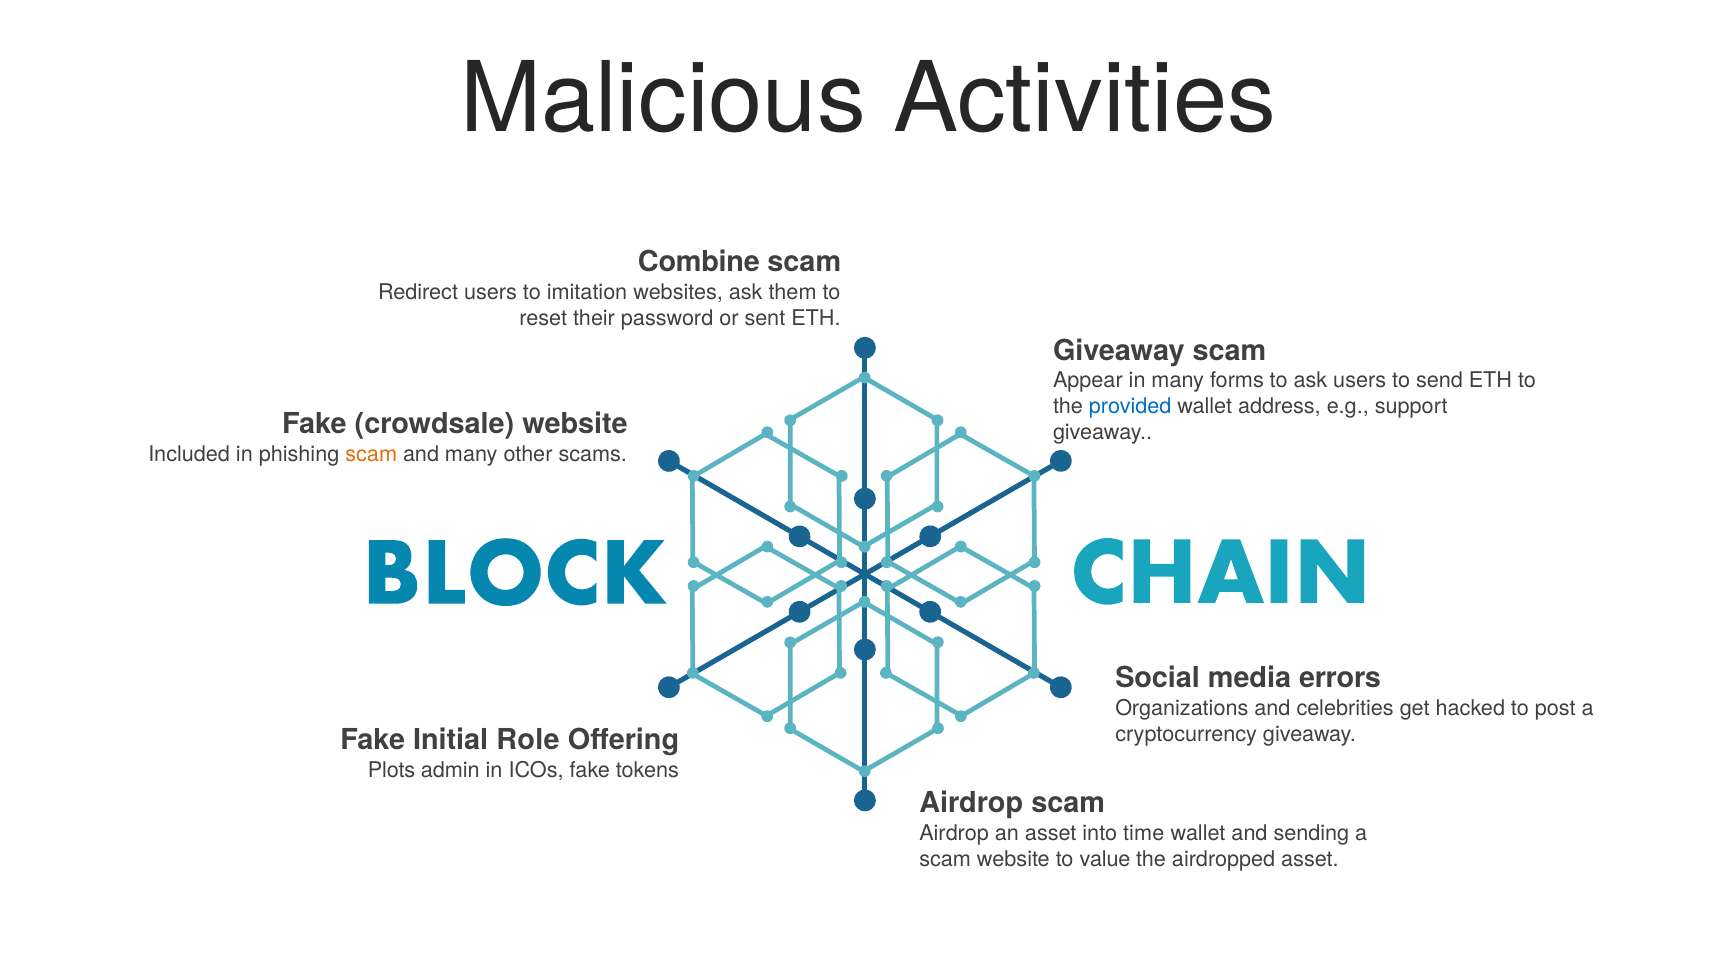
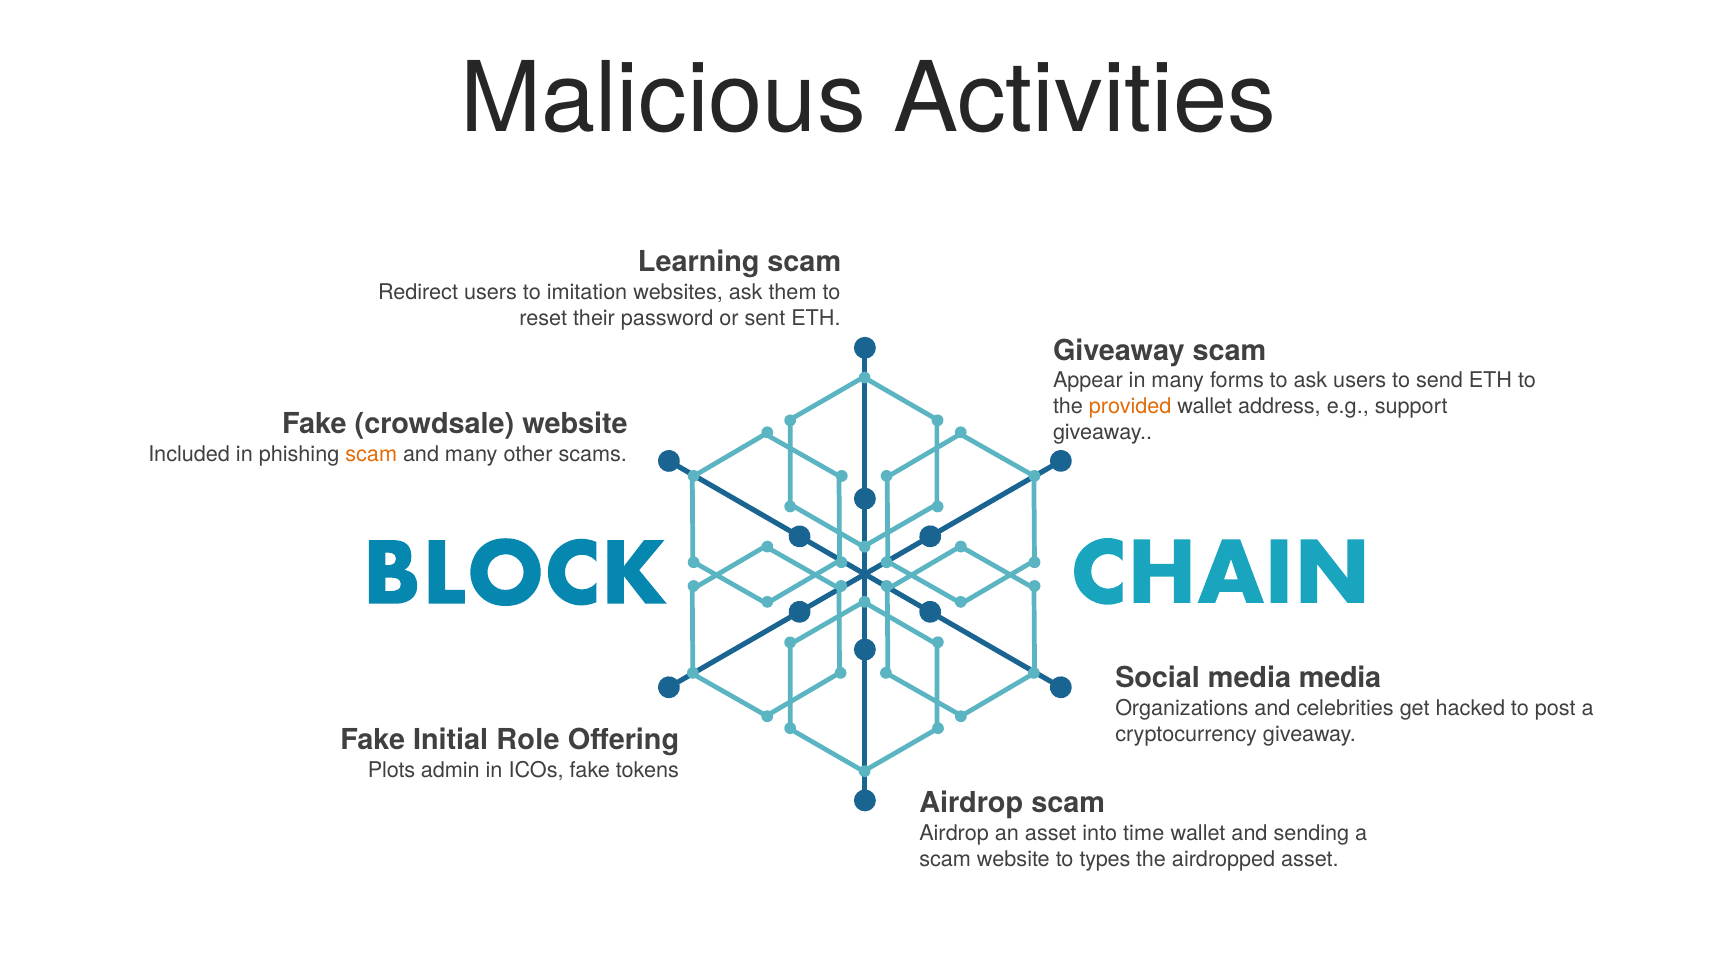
Combine: Combine -> Learning
provided colour: blue -> orange
media errors: errors -> media
value: value -> types
